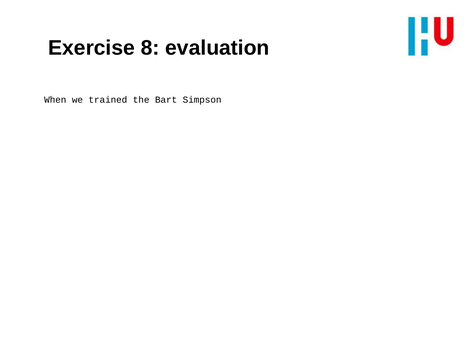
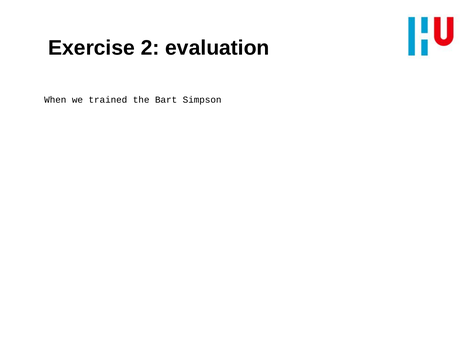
8: 8 -> 2
